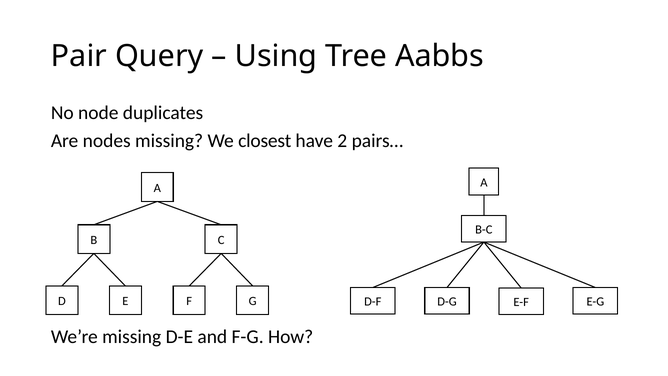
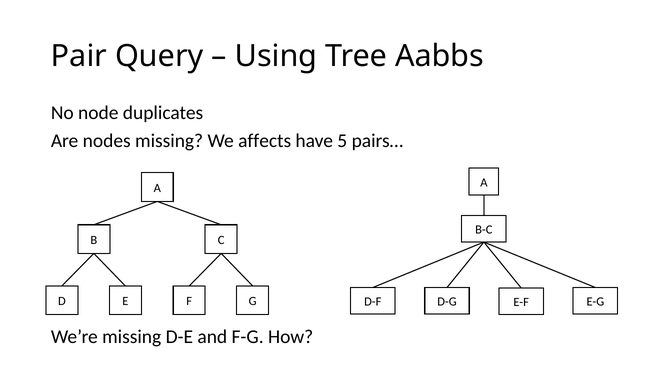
closest: closest -> affects
2: 2 -> 5
